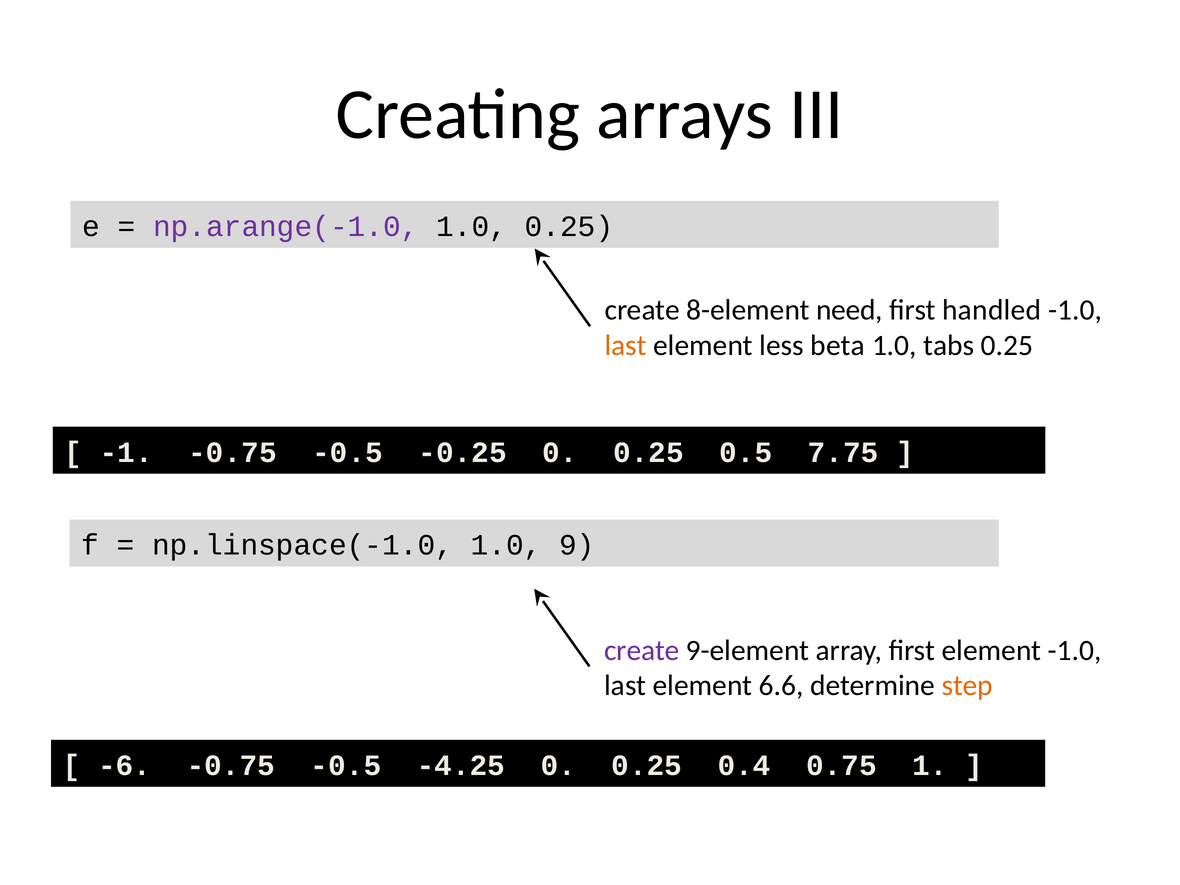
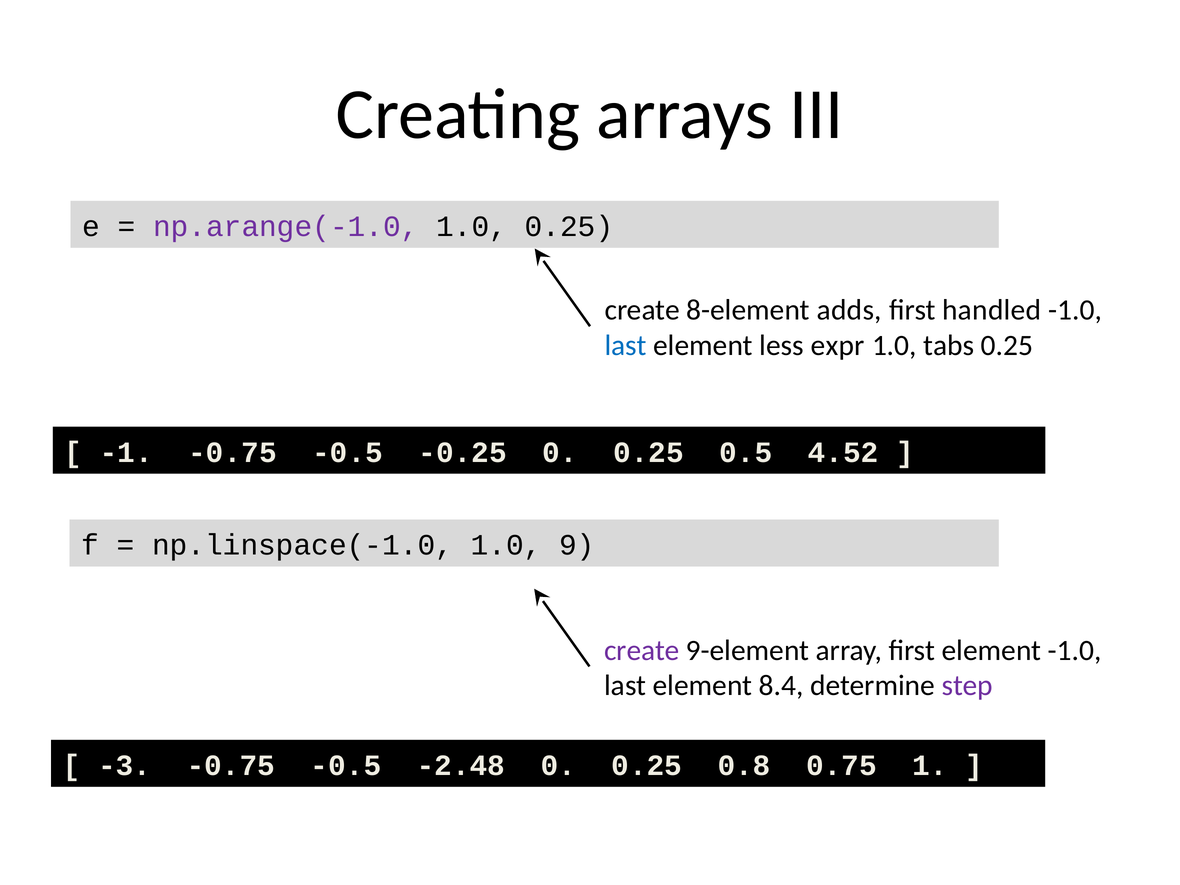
need: need -> adds
last at (626, 345) colour: orange -> blue
beta: beta -> expr
7.75: 7.75 -> 4.52
6.6: 6.6 -> 8.4
step colour: orange -> purple
-6: -6 -> -3
-4.25: -4.25 -> -2.48
0.4: 0.4 -> 0.8
